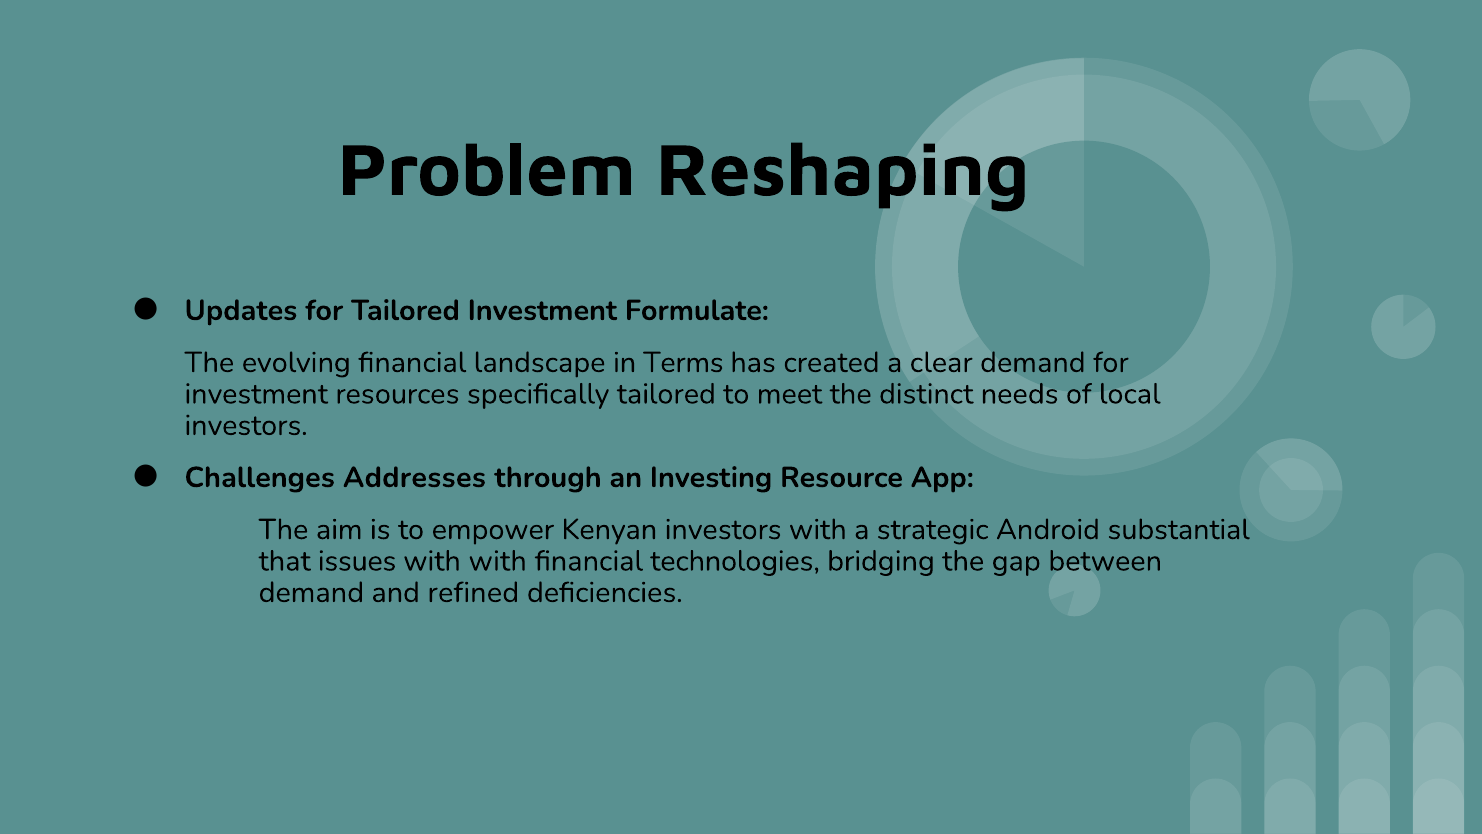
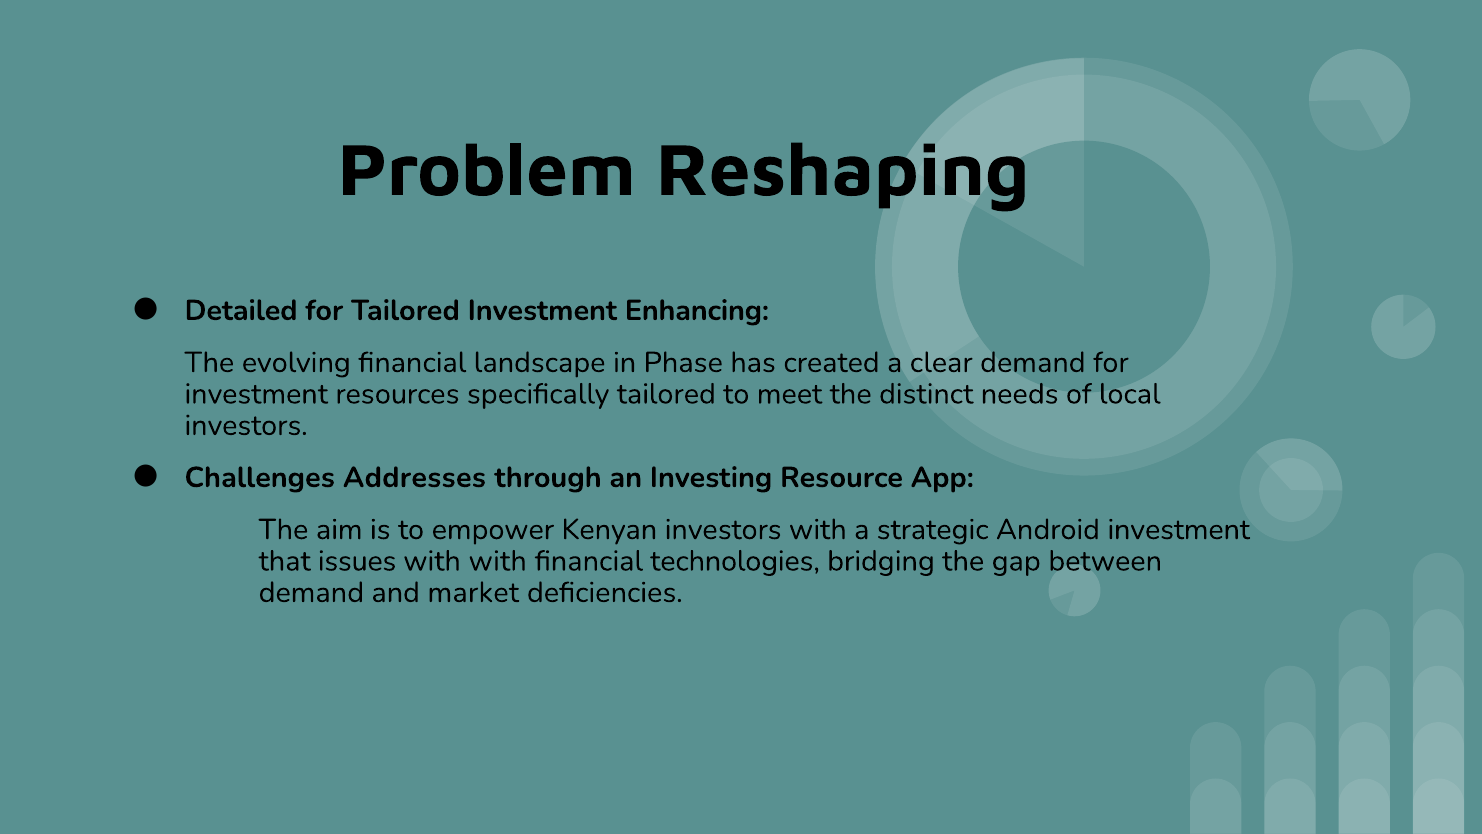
Updates: Updates -> Detailed
Formulate: Formulate -> Enhancing
Terms: Terms -> Phase
Android substantial: substantial -> investment
refined: refined -> market
